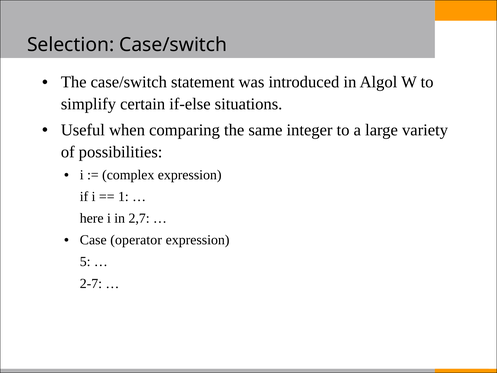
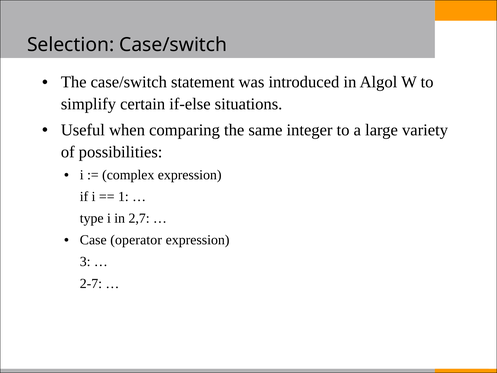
here: here -> type
5: 5 -> 3
